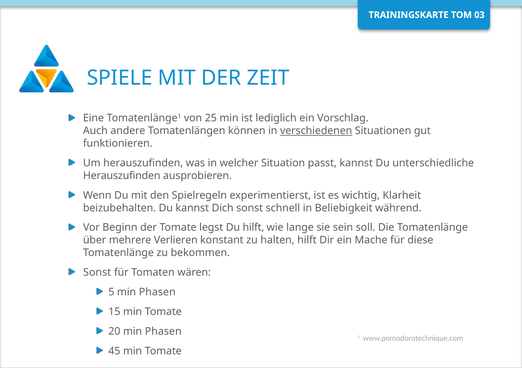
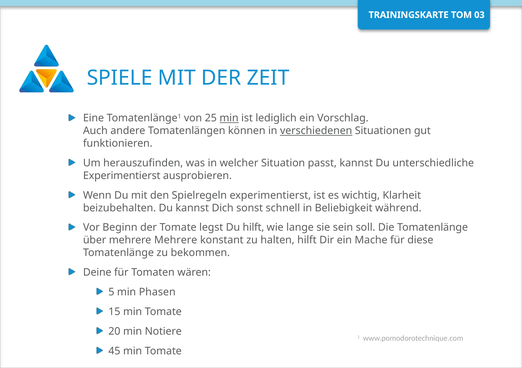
min at (229, 118) underline: none -> present
Herauszufinden at (122, 176): Herauszufinden -> Experimentierst
mehrere Verlieren: Verlieren -> Mehrere
Sonst at (97, 272): Sonst -> Deine
20 min Phasen: Phasen -> Notiere
